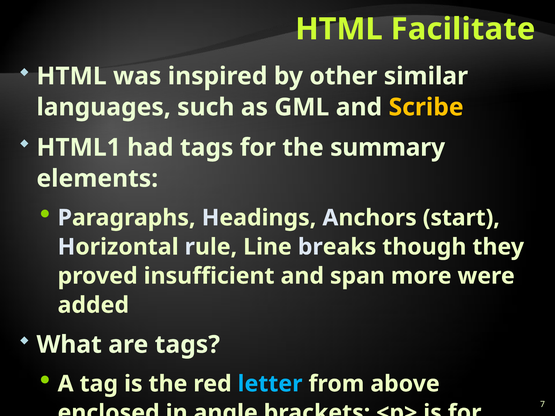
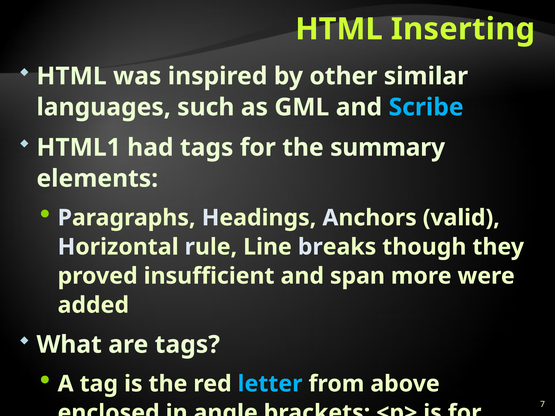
Facilitate: Facilitate -> Inserting
Scribe colour: yellow -> light blue
start: start -> valid
